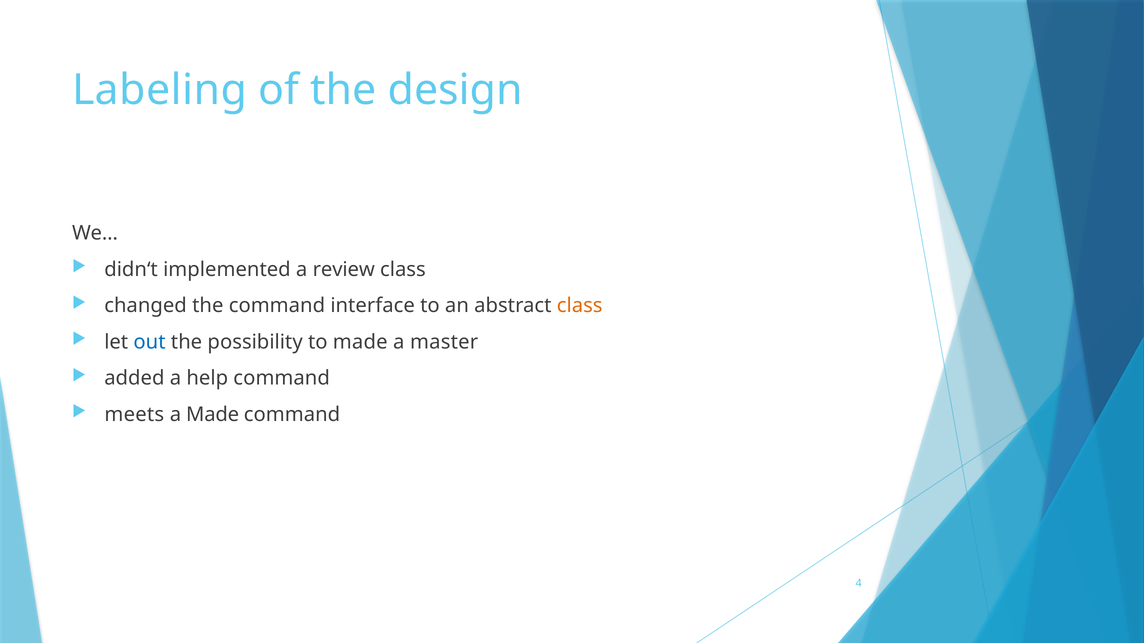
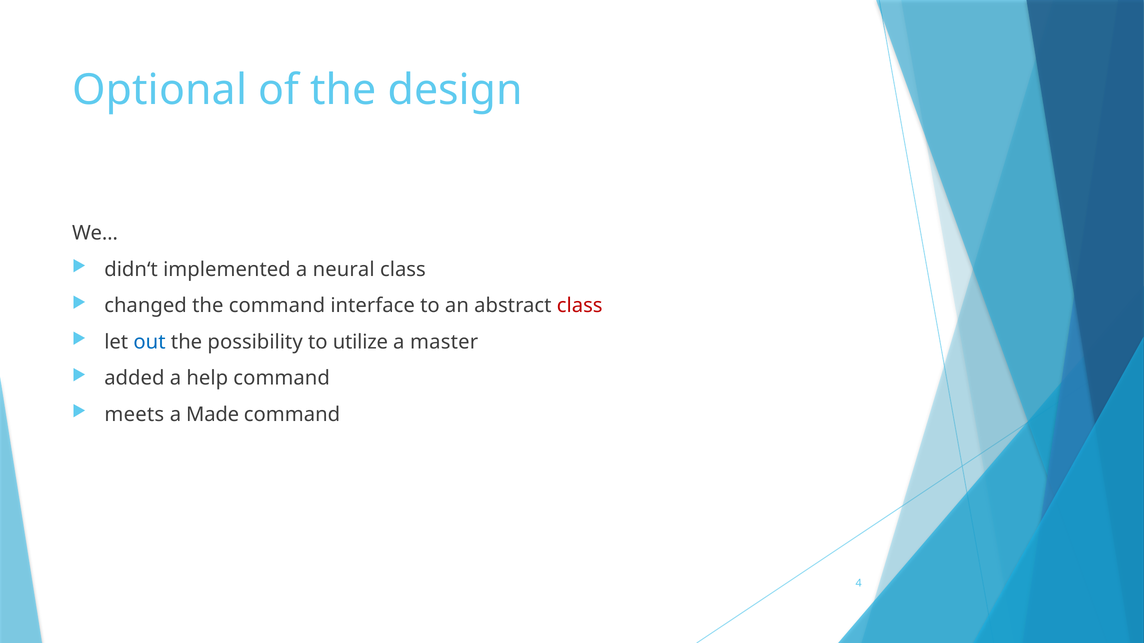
Labeling: Labeling -> Optional
review: review -> neural
class at (580, 306) colour: orange -> red
to made: made -> utilize
